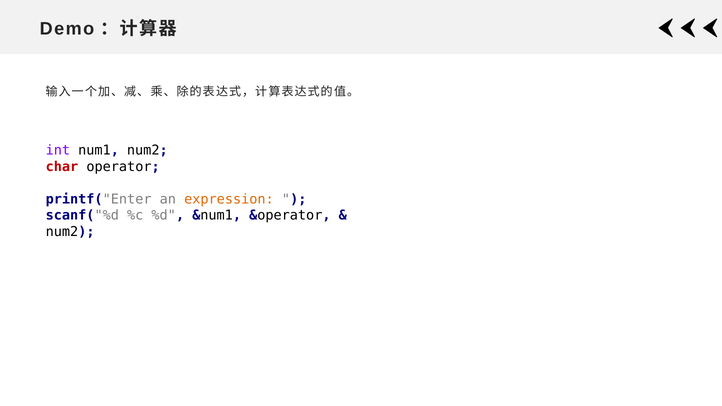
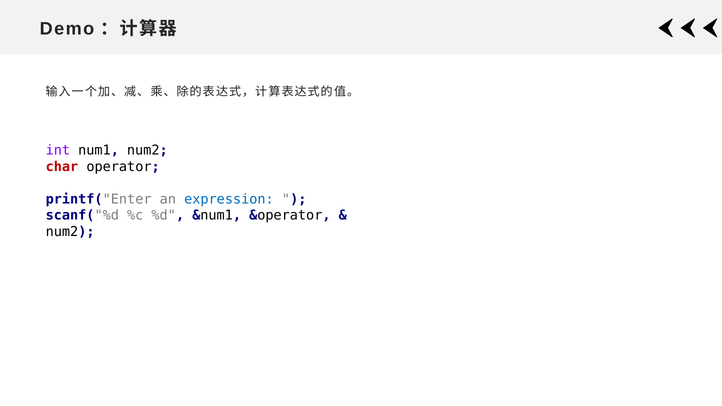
expression colour: orange -> blue
